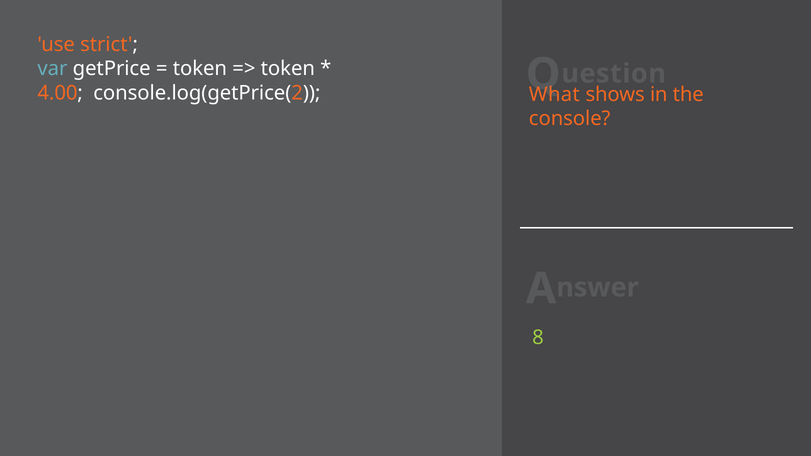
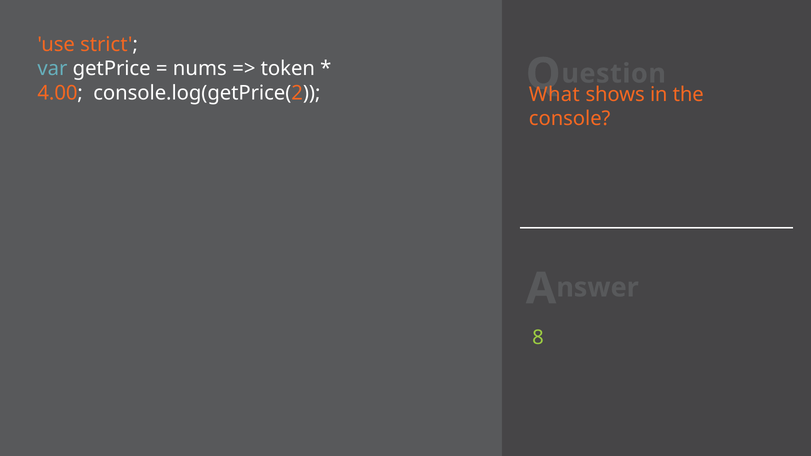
token at (200, 69): token -> nums
